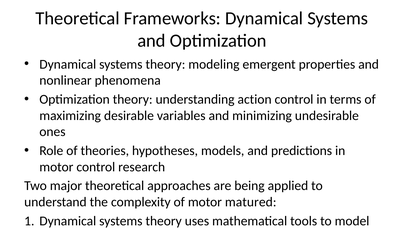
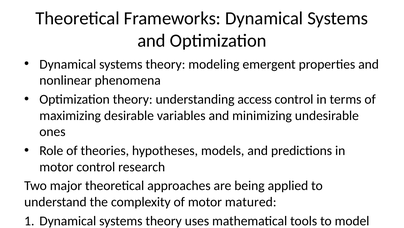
action: action -> access
